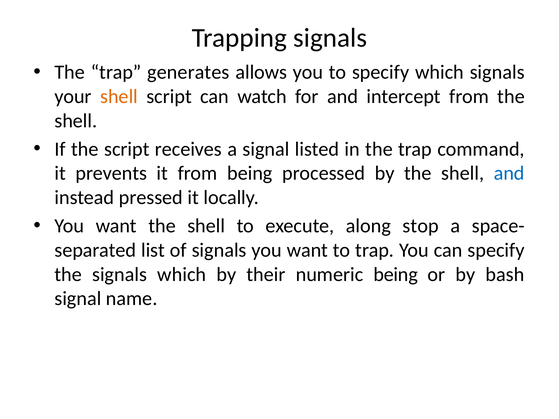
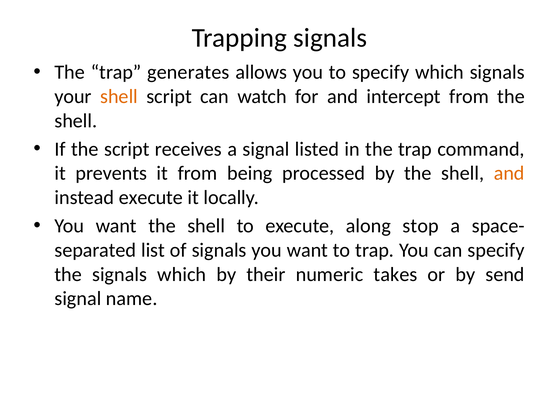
and at (509, 173) colour: blue -> orange
instead pressed: pressed -> execute
numeric being: being -> takes
bash: bash -> send
